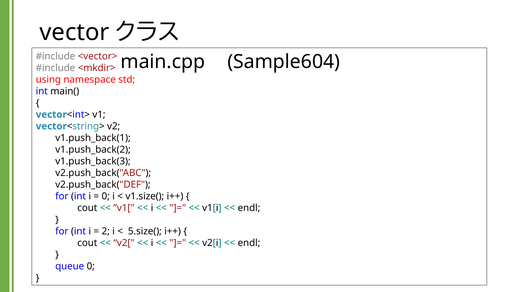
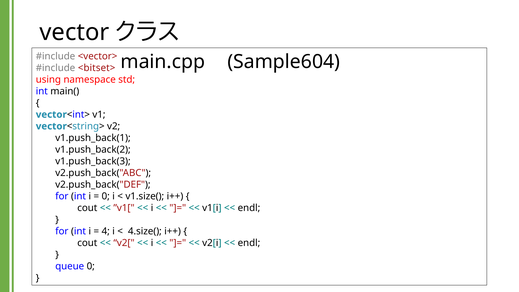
<mkdir>: <mkdir> -> <bitset>
2: 2 -> 4
5.size(: 5.size( -> 4.size(
